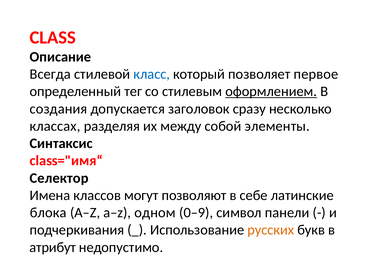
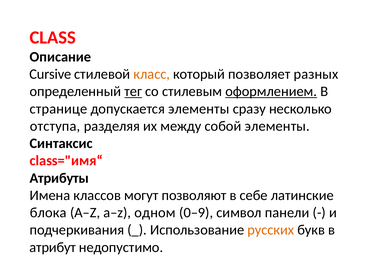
Всегда: Всегда -> Cursive
класс colour: blue -> orange
первое: первое -> разных
тег underline: none -> present
создания: создания -> странице
допускается заголовок: заголовок -> элементы
классах: классах -> отступа
Селектор: Селектор -> Атрибуты
